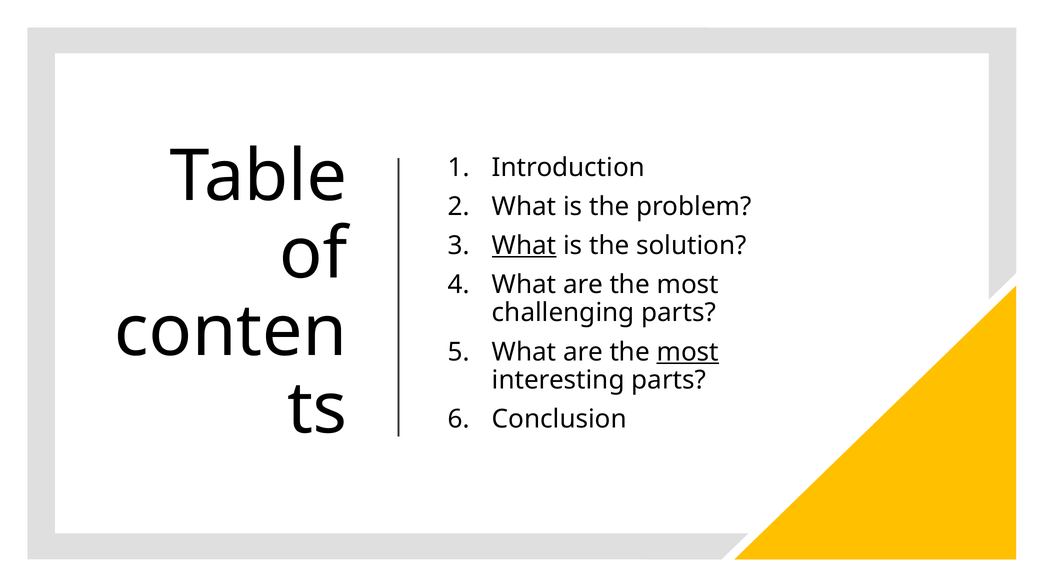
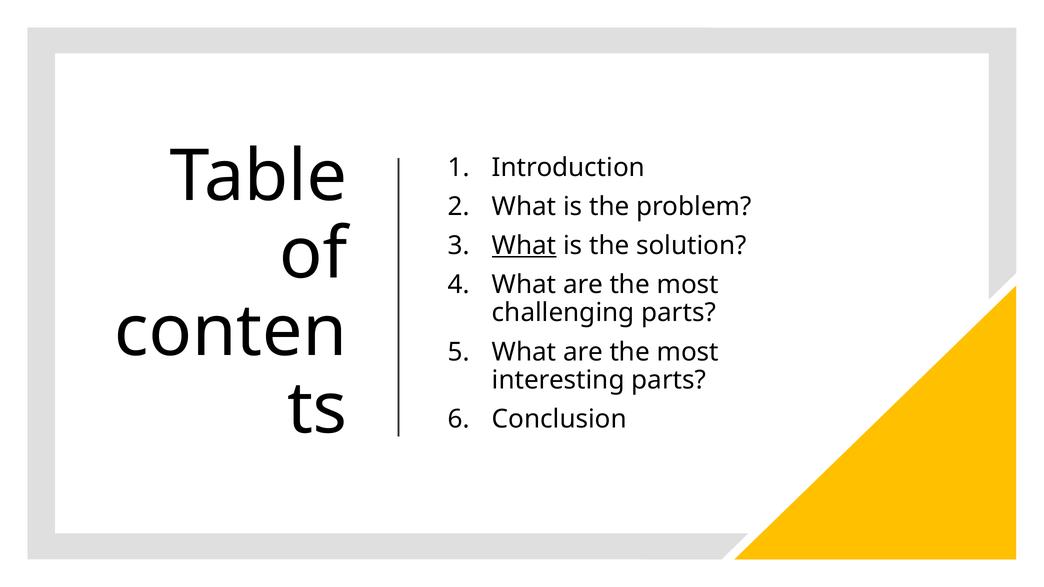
most at (688, 352) underline: present -> none
